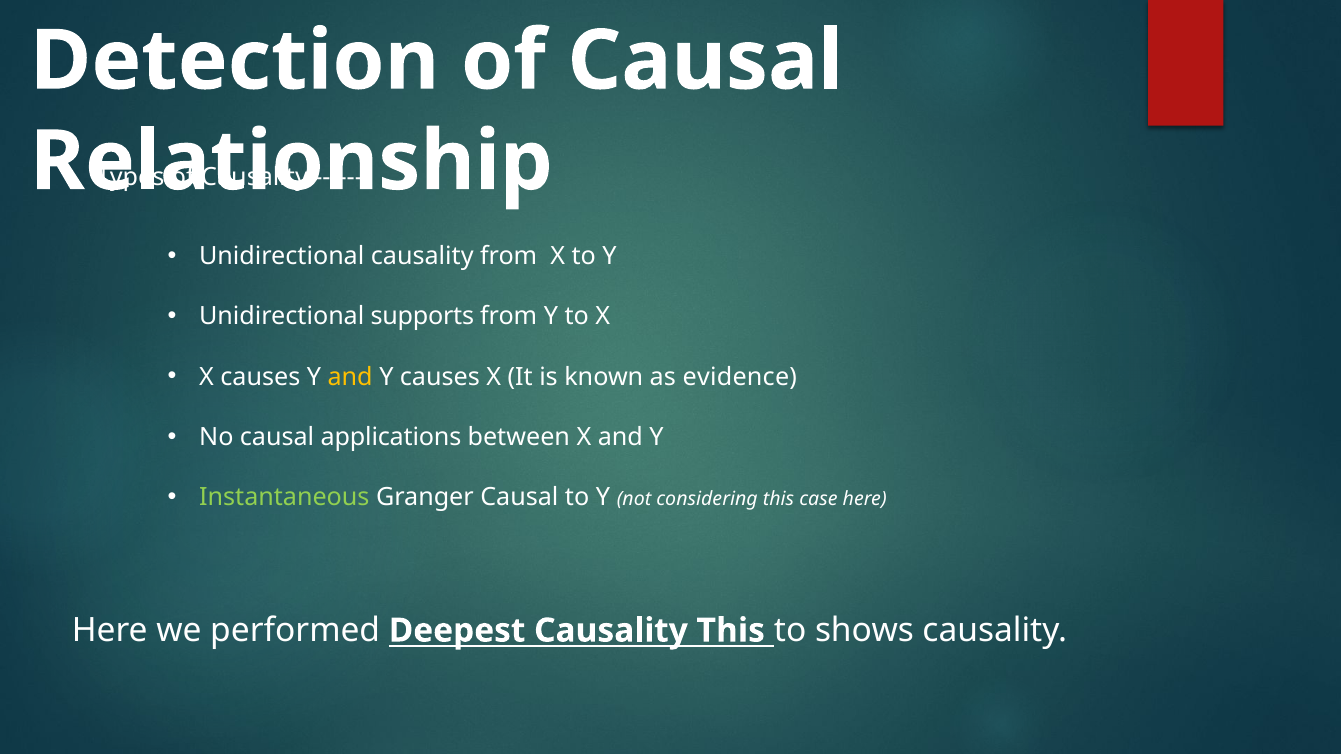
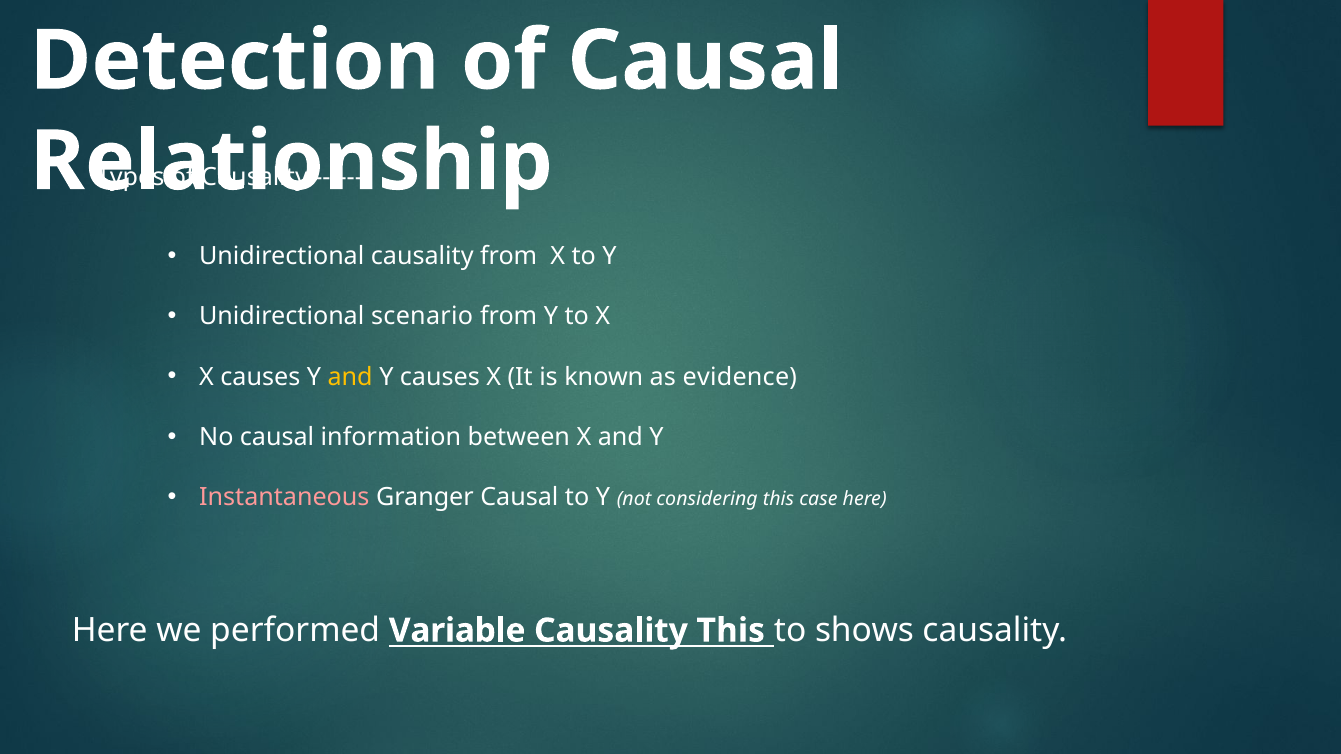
supports: supports -> scenario
applications: applications -> information
Instantaneous colour: light green -> pink
Deepest: Deepest -> Variable
